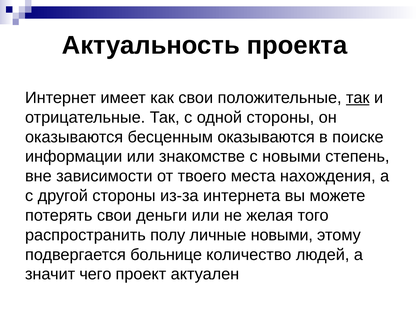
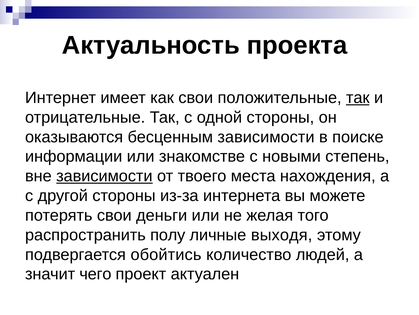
бесценным оказываются: оказываются -> зависимости
зависимости at (104, 176) underline: none -> present
личные новыми: новыми -> выходя
больнице: больнице -> обойтись
